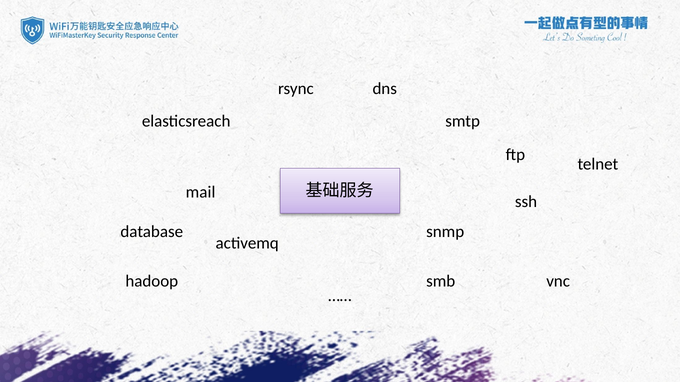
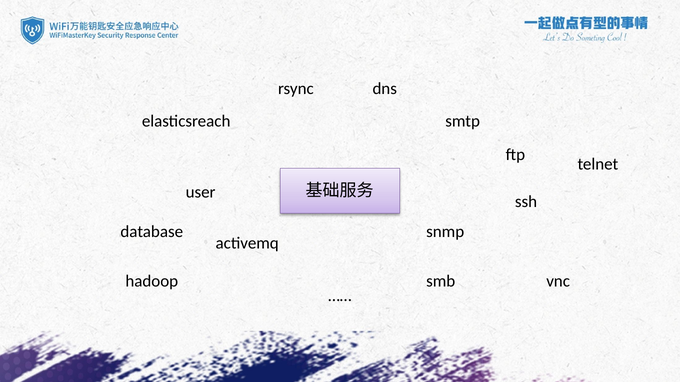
mail: mail -> user
